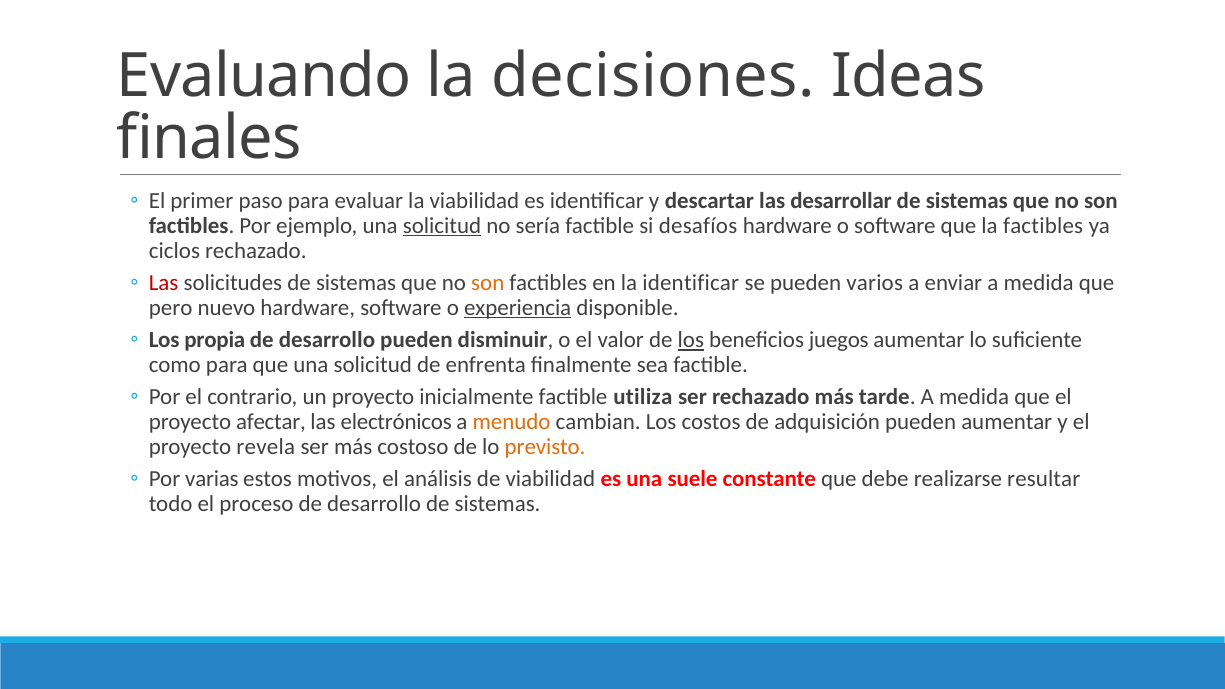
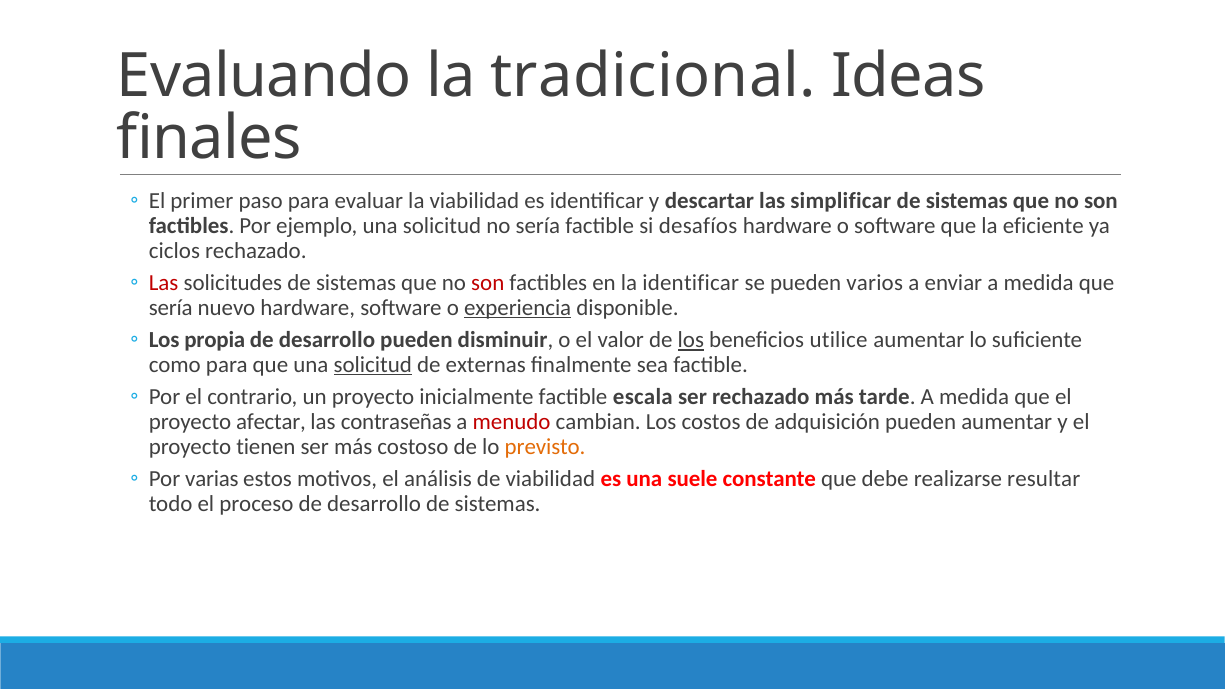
decisiones: decisiones -> tradicional
desarrollar: desarrollar -> simplificar
solicitud at (442, 226) underline: present -> none
la factibles: factibles -> eficiente
son at (488, 283) colour: orange -> red
pero at (171, 308): pero -> sería
juegos: juegos -> utilice
solicitud at (373, 365) underline: none -> present
enfrenta: enfrenta -> externas
utiliza: utiliza -> escala
electrónicos: electrónicos -> contraseñas
menudo colour: orange -> red
revela: revela -> tienen
